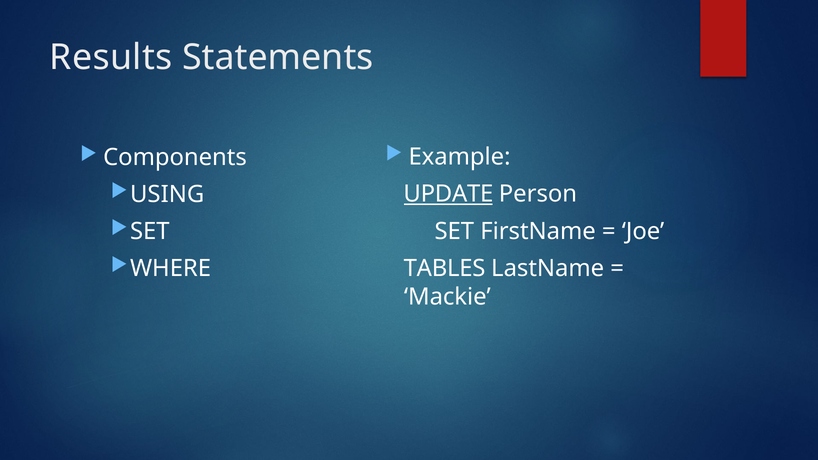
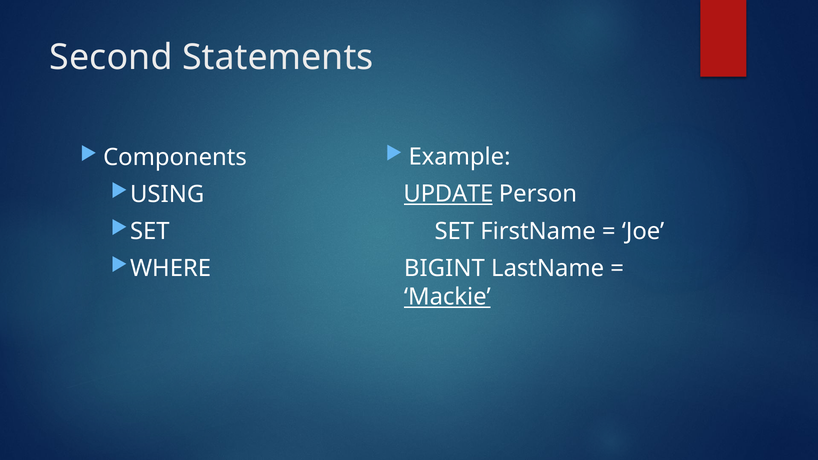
Results: Results -> Second
TABLES: TABLES -> BIGINT
Mackie underline: none -> present
